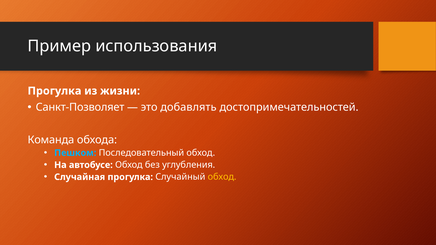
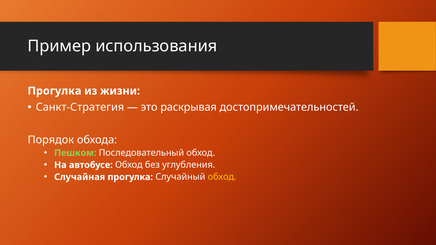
Санкт-Позволяет: Санкт-Позволяет -> Санкт-Стратегия
добавлять: добавлять -> раскрывая
Команда: Команда -> Порядок
Пешком colour: light blue -> light green
